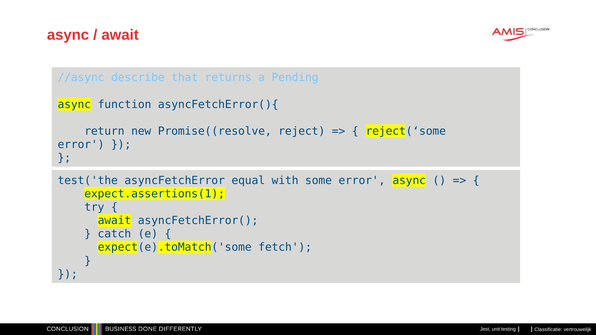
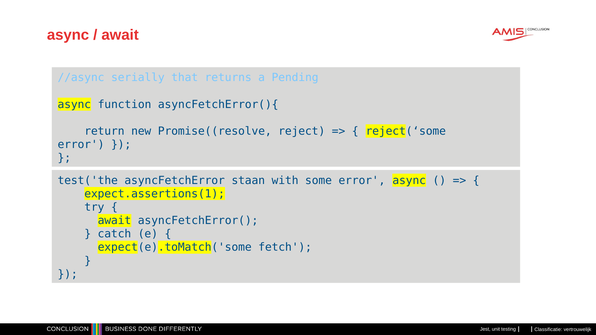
describe: describe -> serially
equal: equal -> staan
